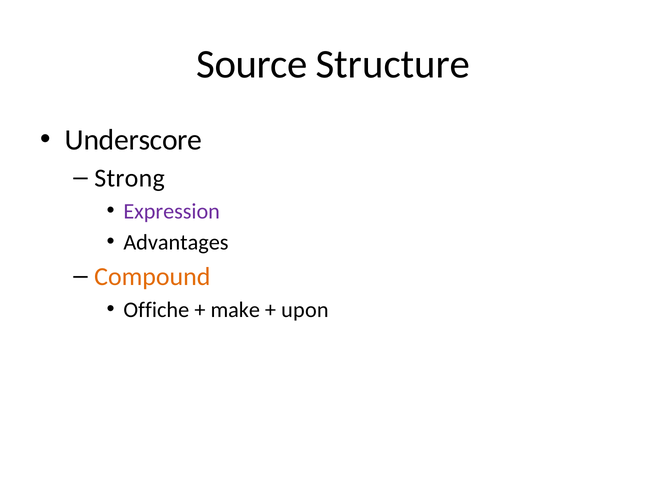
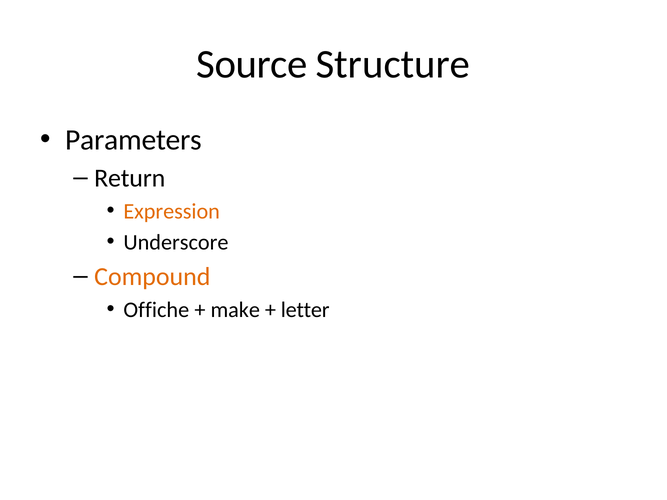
Underscore: Underscore -> Parameters
Strong: Strong -> Return
Expression colour: purple -> orange
Advantages: Advantages -> Underscore
upon: upon -> letter
